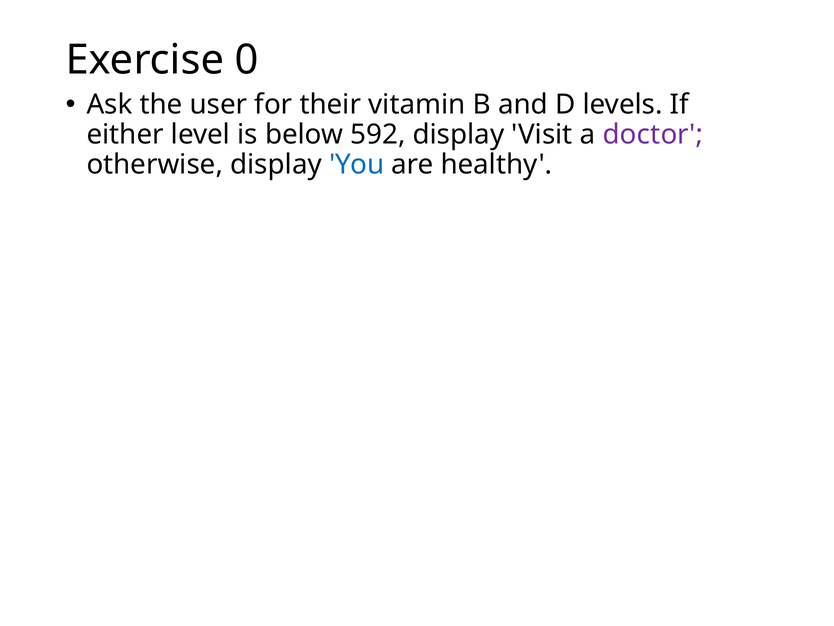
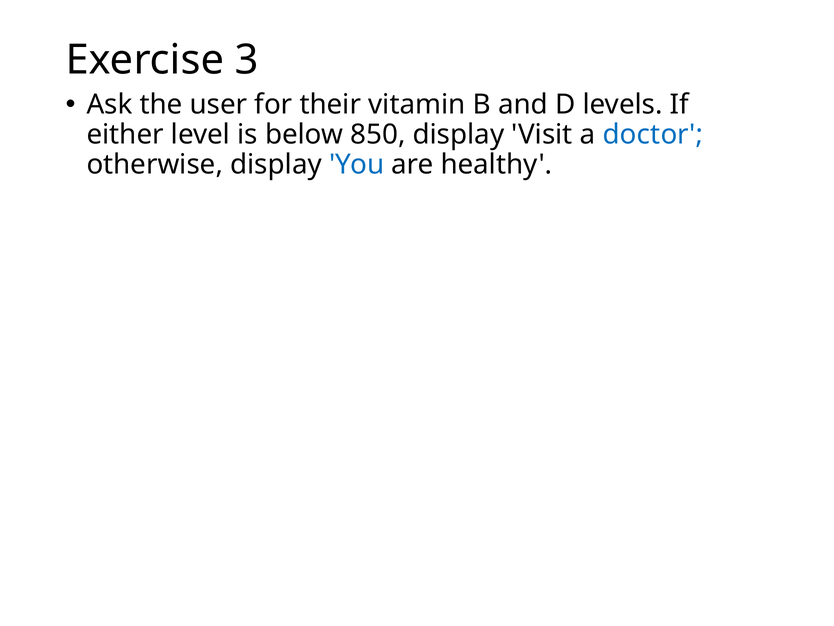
0: 0 -> 3
592: 592 -> 850
doctor colour: purple -> blue
